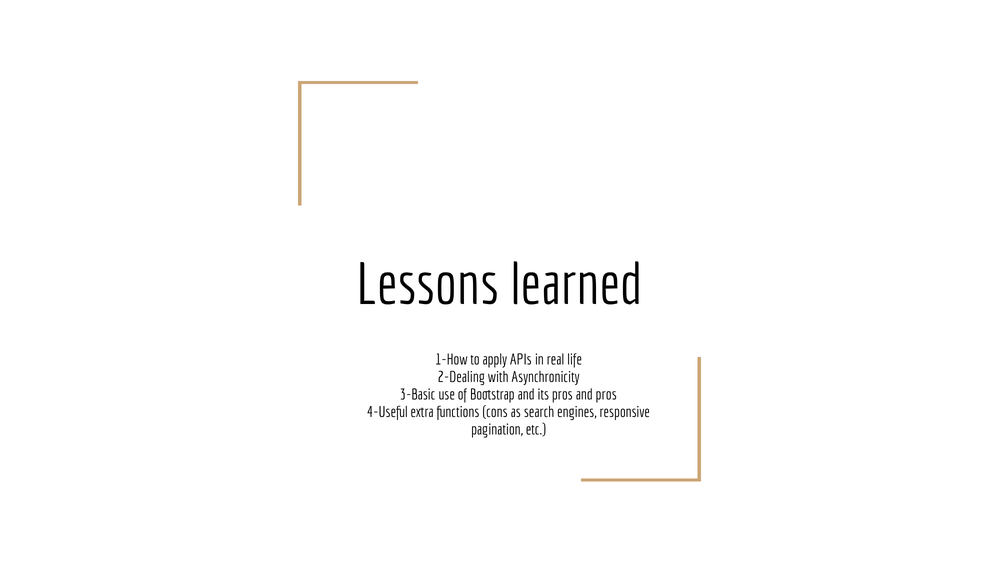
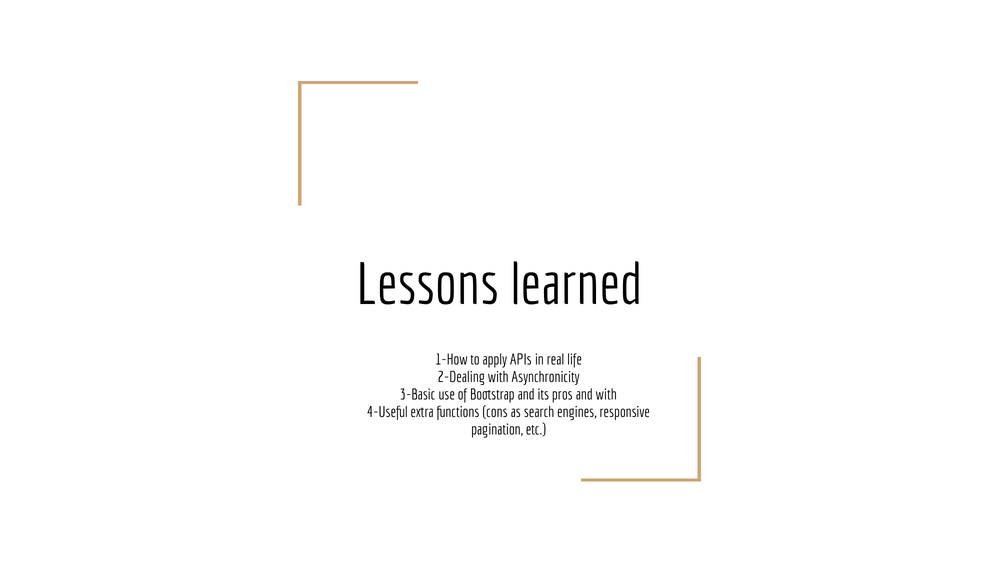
and pros: pros -> with
